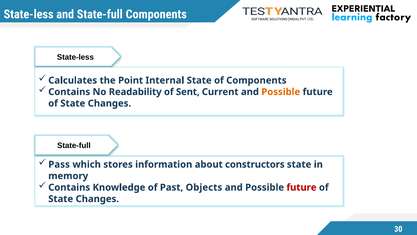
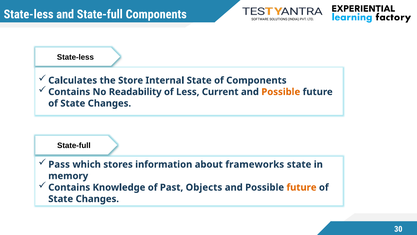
Point: Point -> Store
Sent: Sent -> Less
constructors: constructors -> frameworks
future at (302, 187) colour: red -> orange
